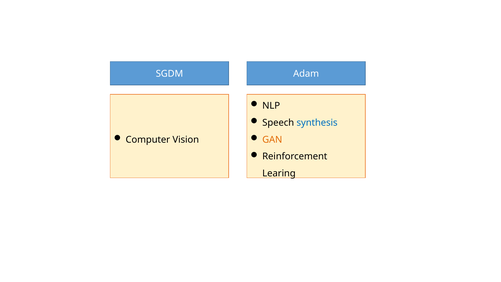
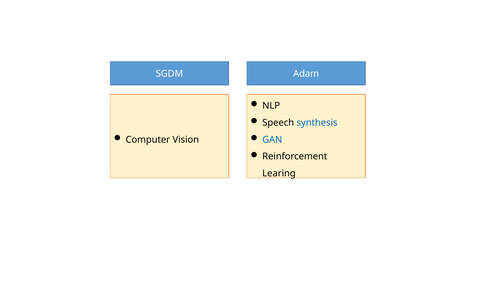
GAN colour: orange -> blue
